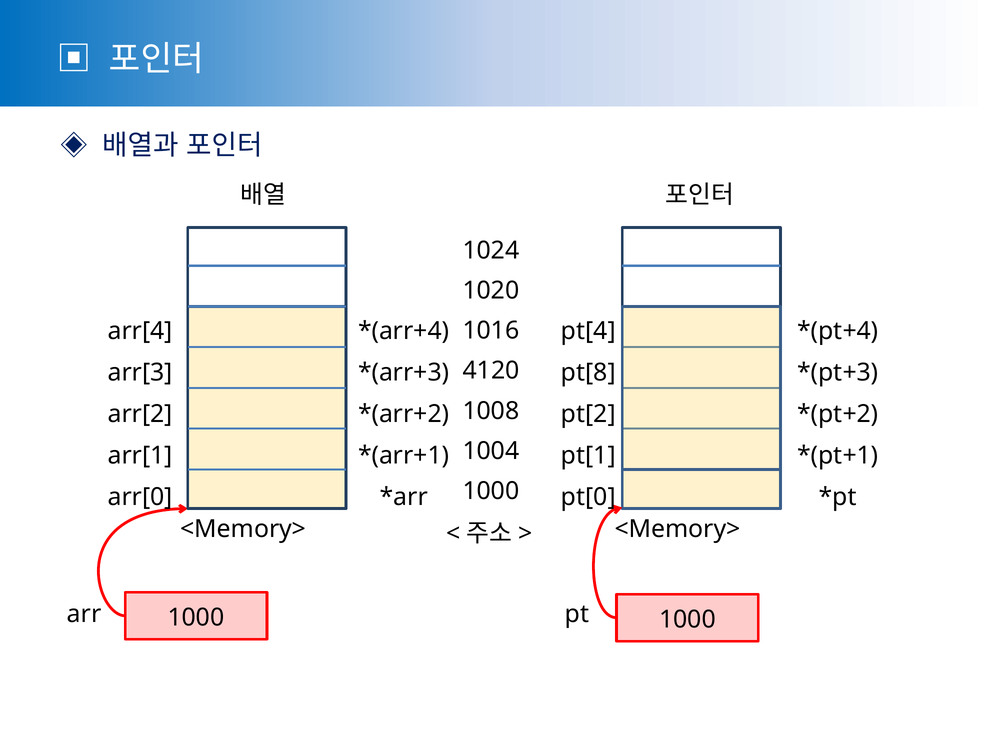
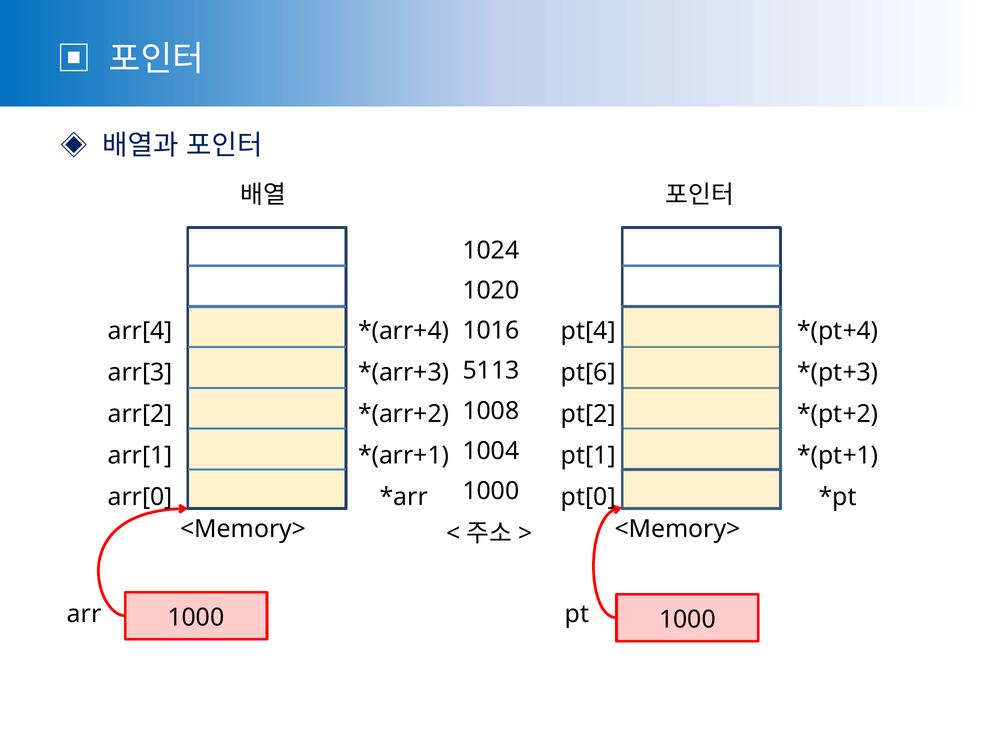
4120: 4120 -> 5113
pt[8: pt[8 -> pt[6
